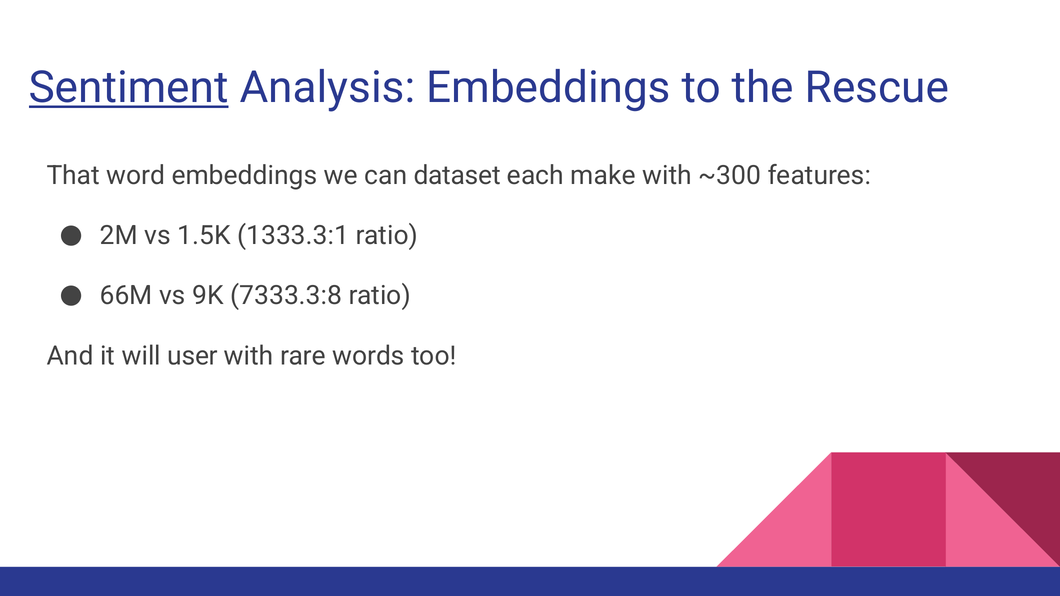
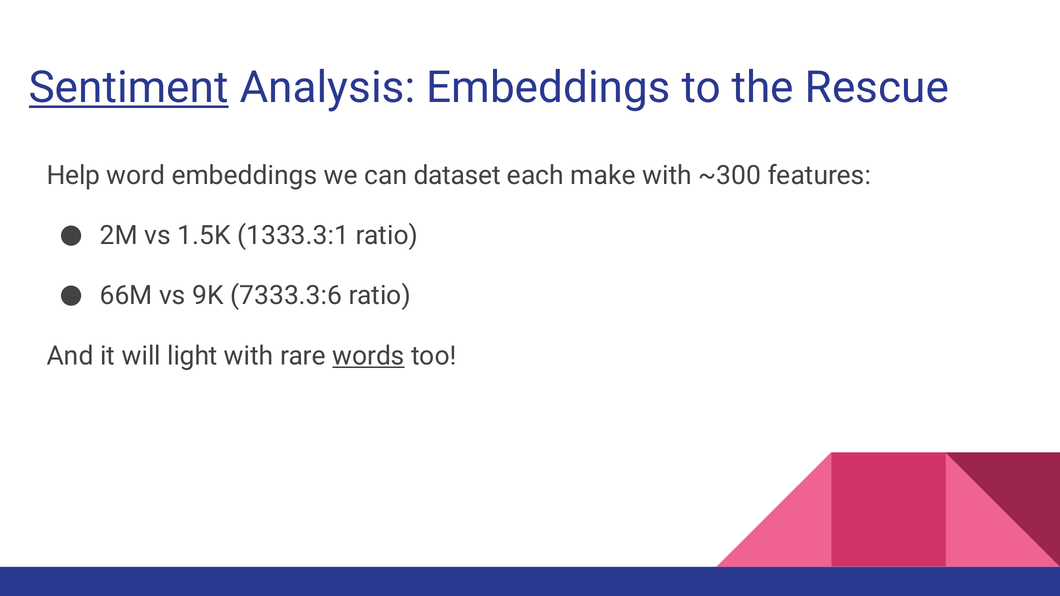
That: That -> Help
7333.3:8: 7333.3:8 -> 7333.3:6
user: user -> light
words underline: none -> present
